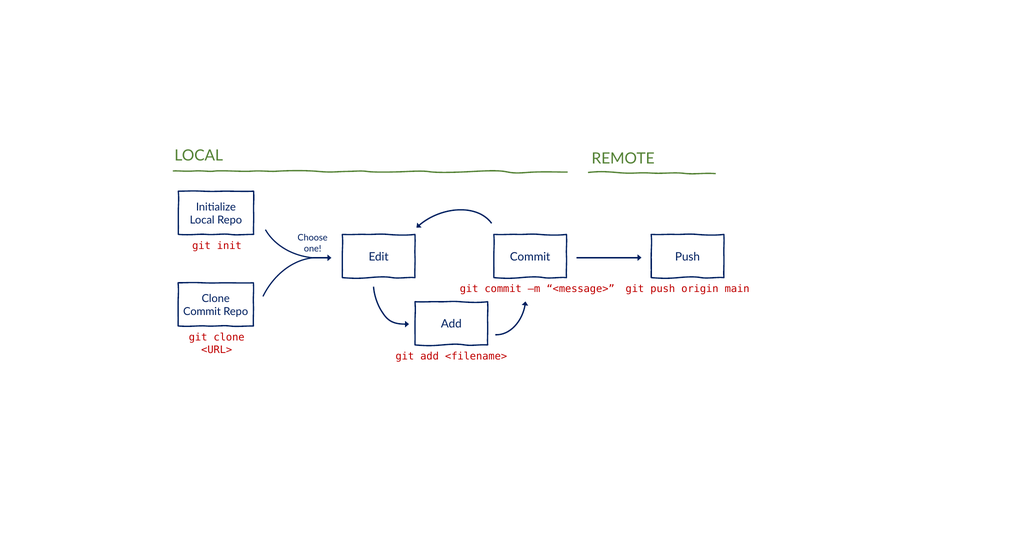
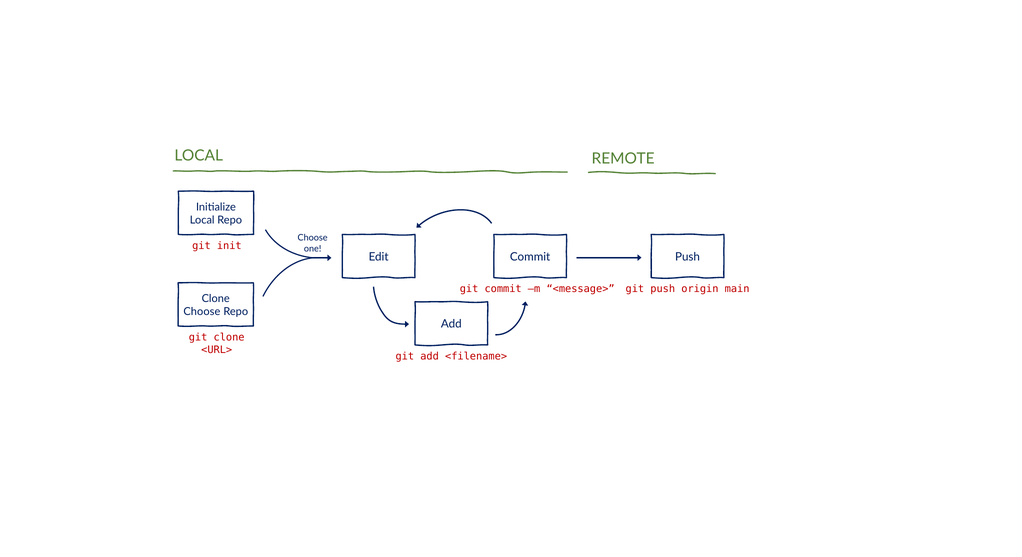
Commit at (202, 312): Commit -> Choose
